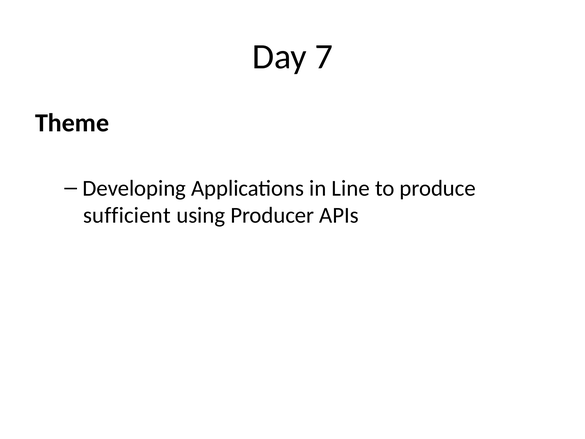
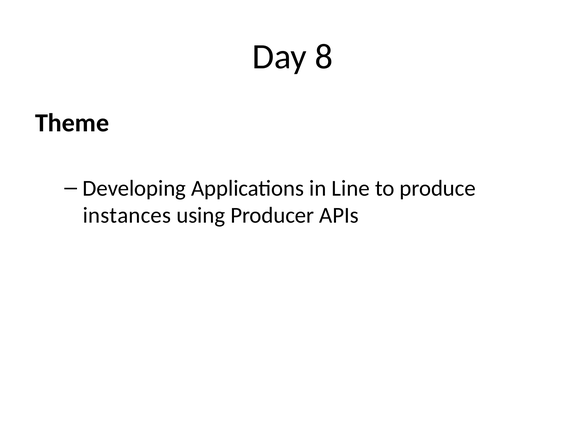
7: 7 -> 8
sufficient: sufficient -> instances
